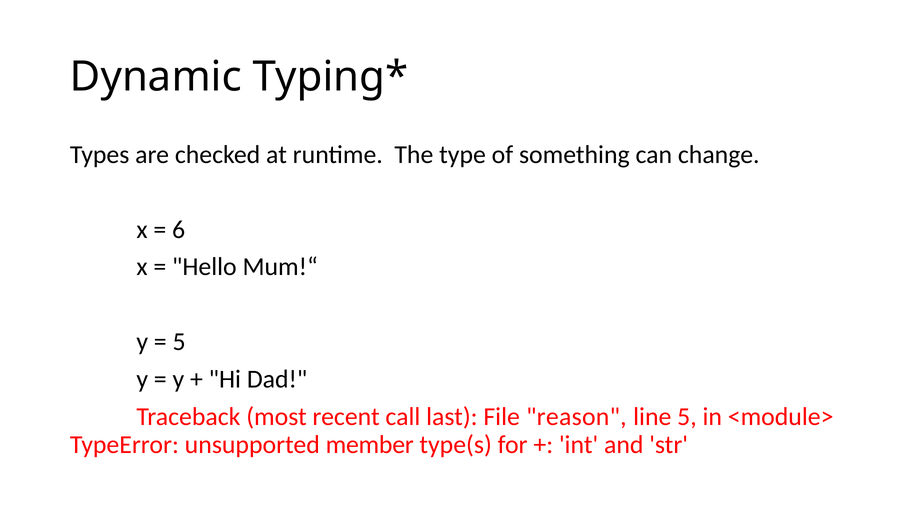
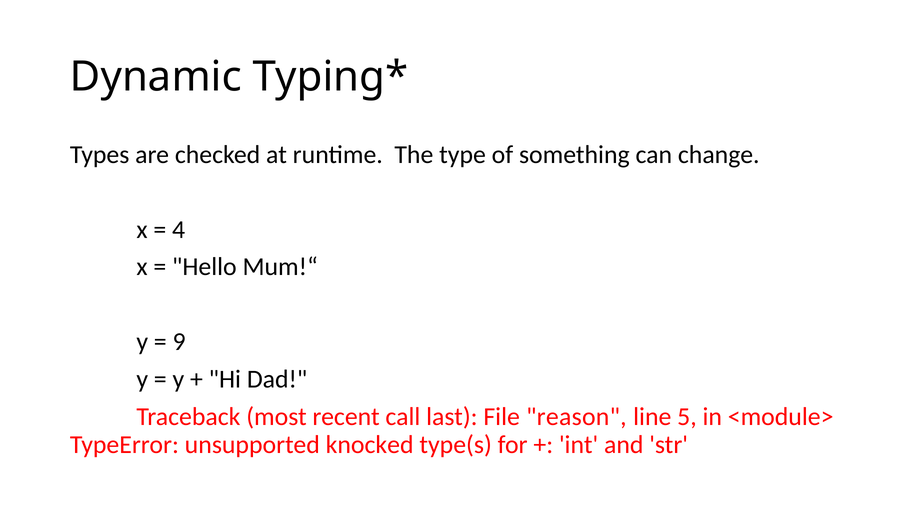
6: 6 -> 4
5 at (179, 342): 5 -> 9
member: member -> knocked
